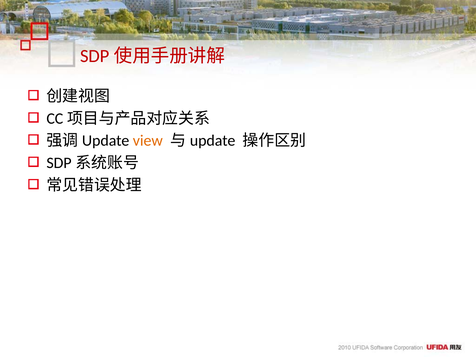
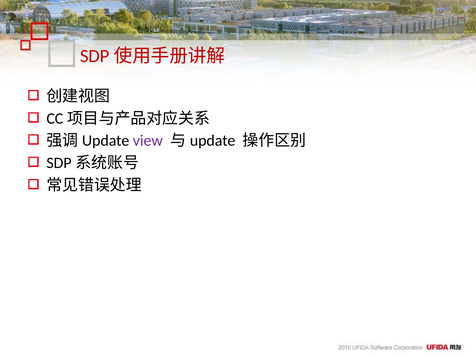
view colour: orange -> purple
